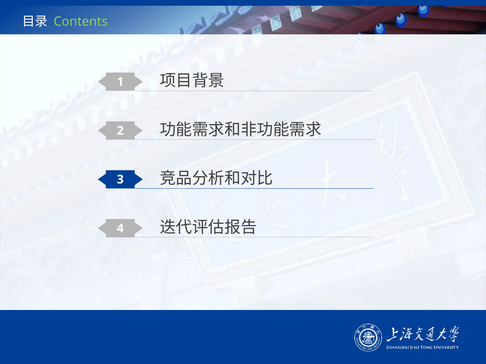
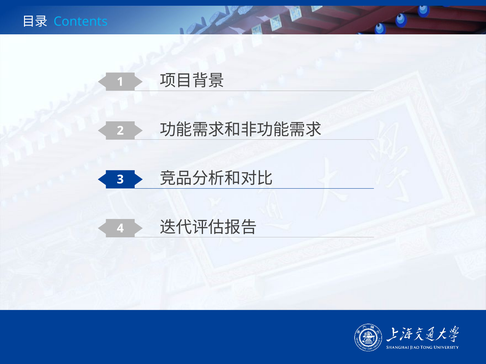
Contents colour: light green -> light blue
